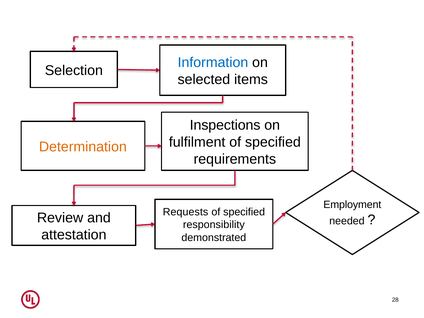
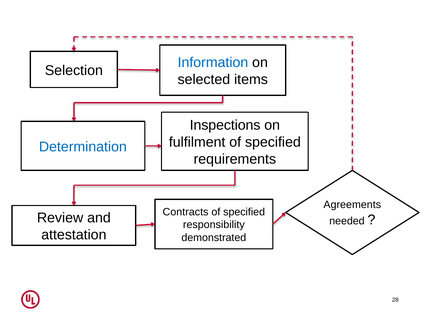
Determination colour: orange -> blue
Employment: Employment -> Agreements
Requests: Requests -> Contracts
